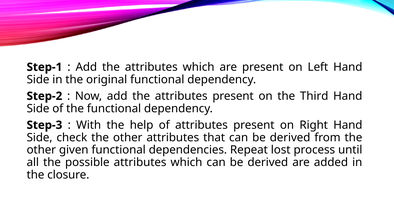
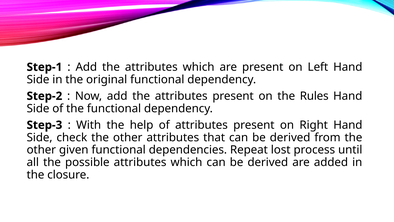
Third: Third -> Rules
